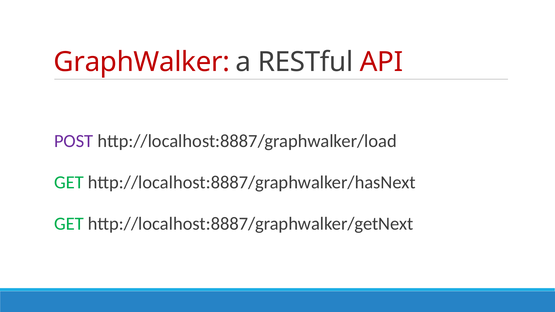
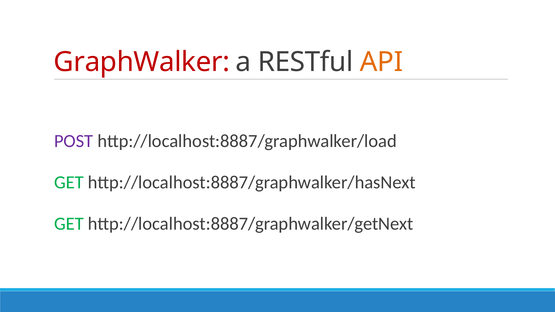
API colour: red -> orange
